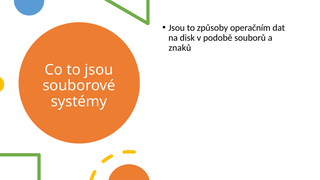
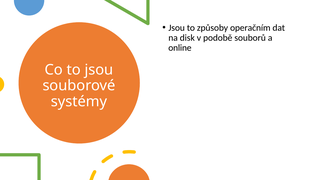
znaků: znaků -> online
